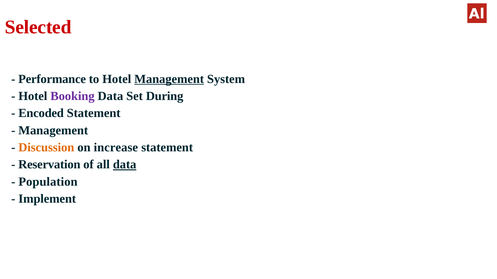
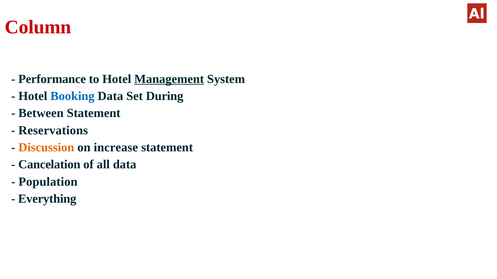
Selected: Selected -> Column
Booking colour: purple -> blue
Encoded: Encoded -> Between
Management at (53, 131): Management -> Reservations
Reservation: Reservation -> Cancelation
data at (125, 165) underline: present -> none
Implement: Implement -> Everything
